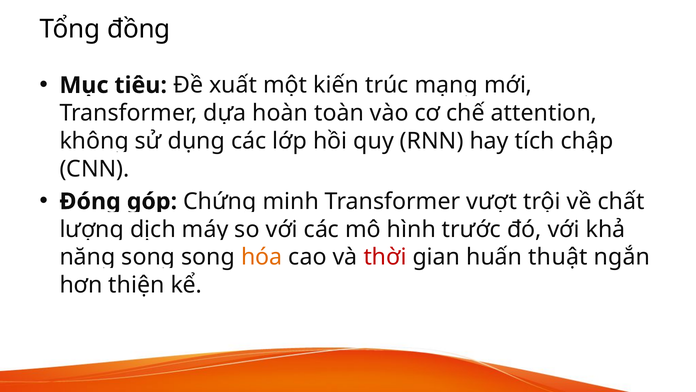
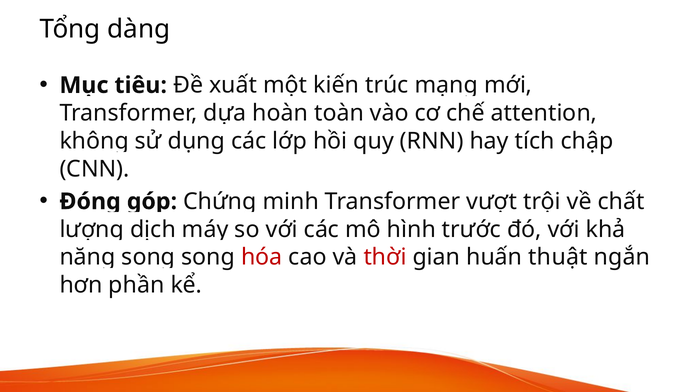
đồng: đồng -> dàng
hóa colour: orange -> red
thiện: thiện -> phần
